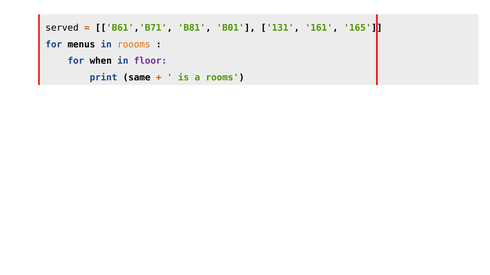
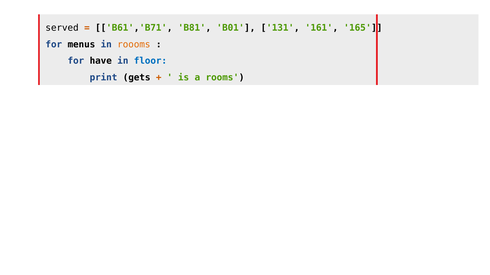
when: when -> have
floor colour: purple -> blue
same: same -> gets
